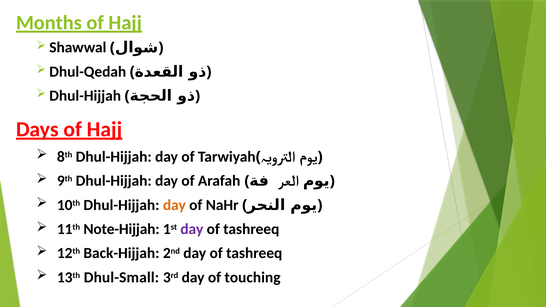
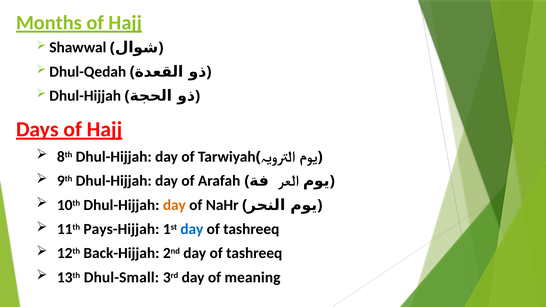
Note-Hijjah: Note-Hijjah -> Pays-Hijjah
day at (192, 229) colour: purple -> blue
touching: touching -> meaning
